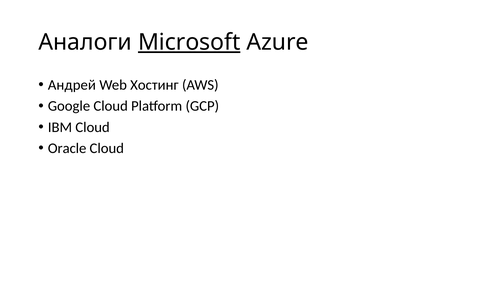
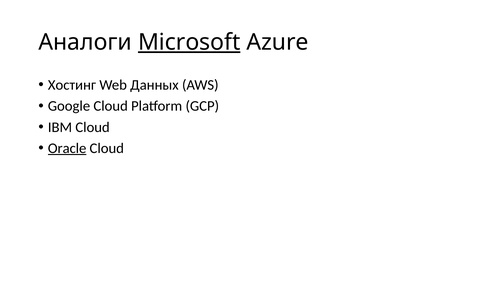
Андрей: Андрей -> Хостинг
Хостинг: Хостинг -> Данных
Oracle underline: none -> present
